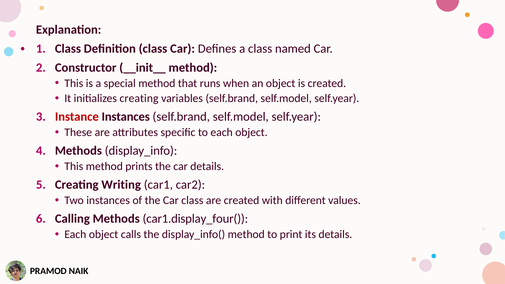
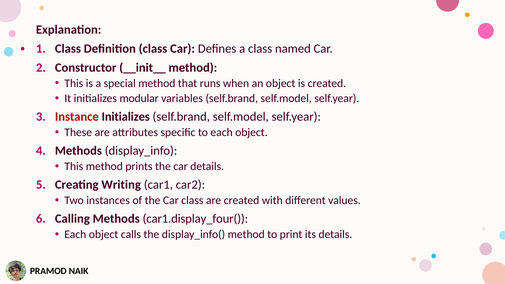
initializes creating: creating -> modular
Instance Instances: Instances -> Initializes
